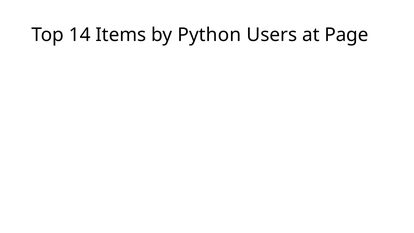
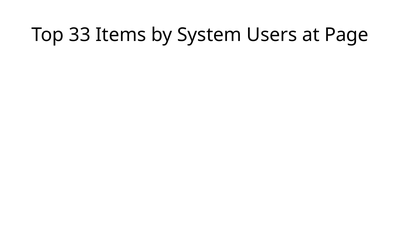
14: 14 -> 33
Python: Python -> System
